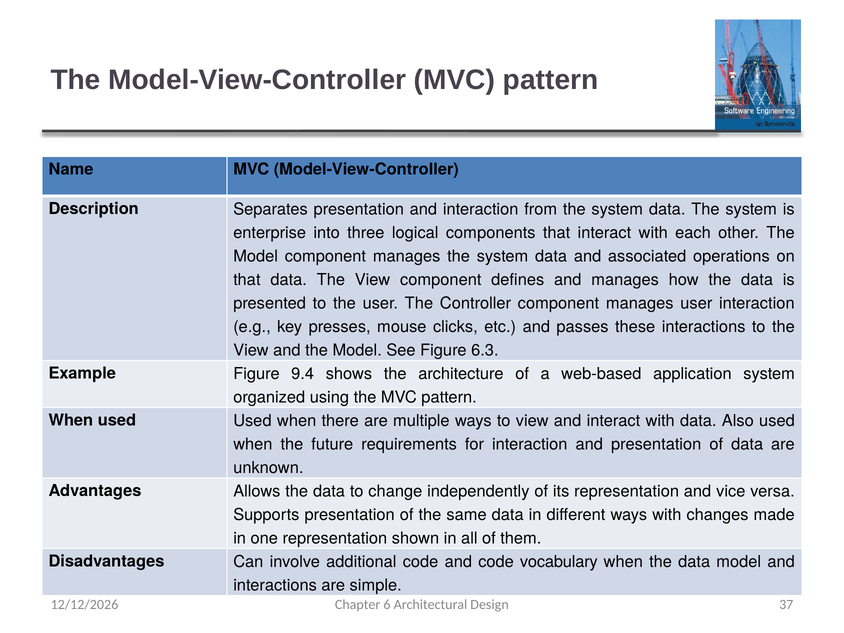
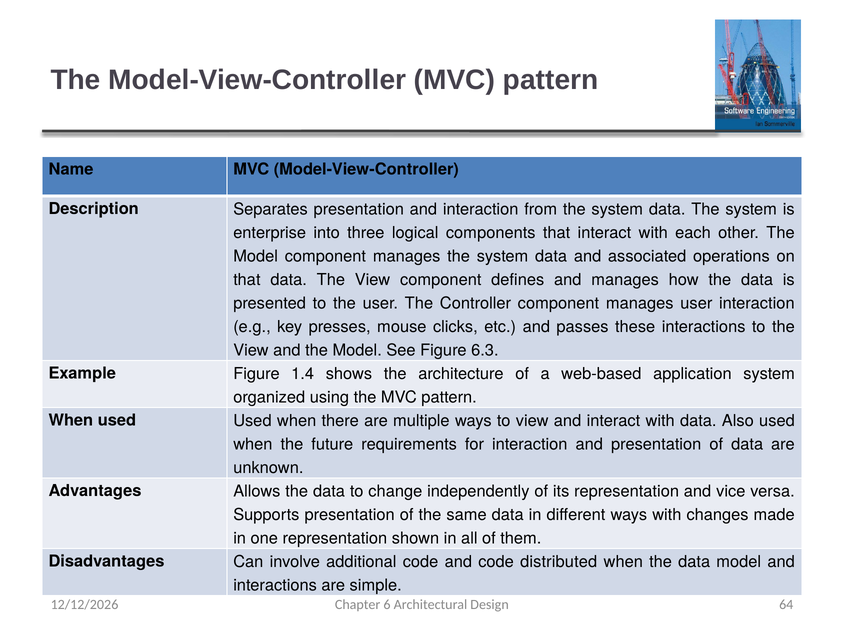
9.4: 9.4 -> 1.4
vocabulary: vocabulary -> distributed
37: 37 -> 64
